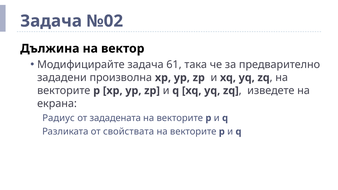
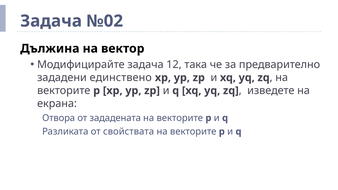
61: 61 -> 12
произволна: произволна -> единствено
Радиус: Радиус -> Отвора
